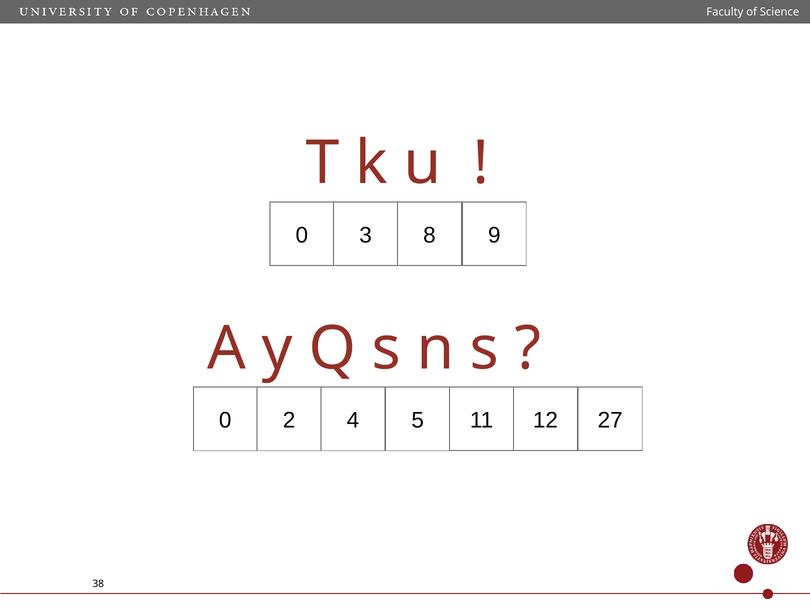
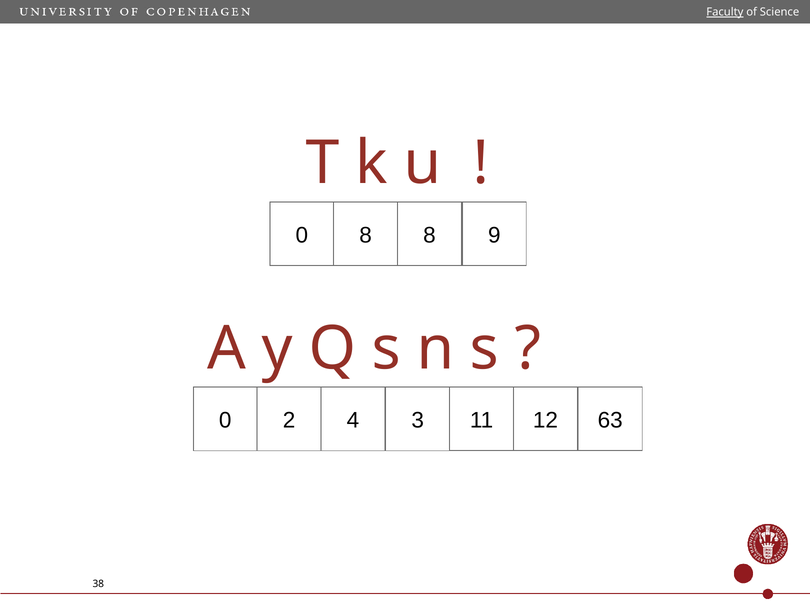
Faculty underline: none -> present
0 3: 3 -> 8
5: 5 -> 3
27: 27 -> 63
